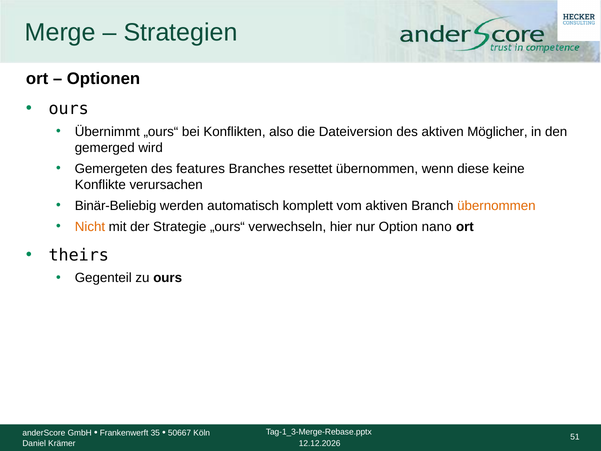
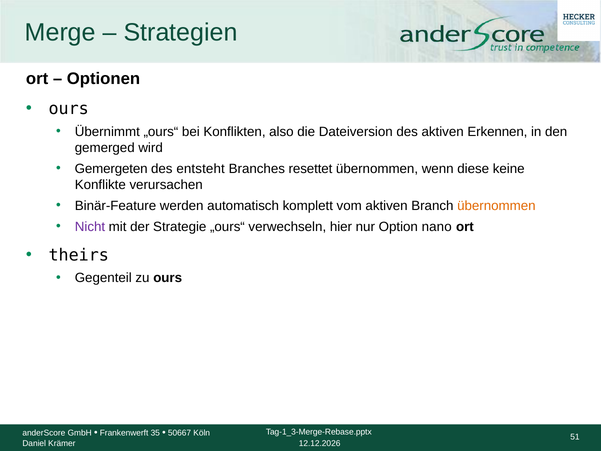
Möglicher: Möglicher -> Erkennen
features: features -> entsteht
Binär-Beliebig: Binär-Beliebig -> Binär-Feature
Nicht colour: orange -> purple
